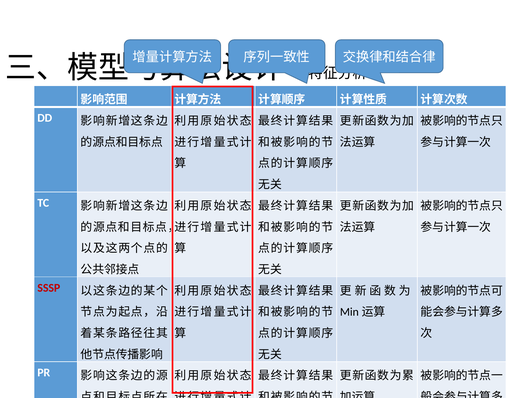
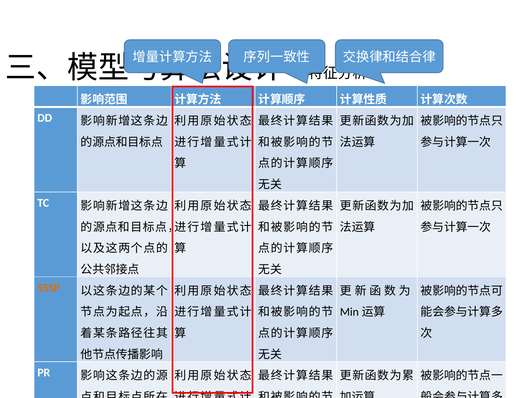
SSSP colour: red -> orange
